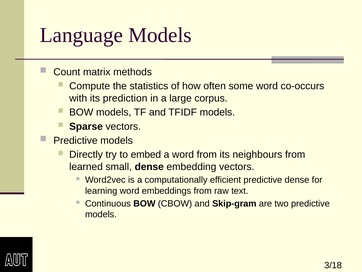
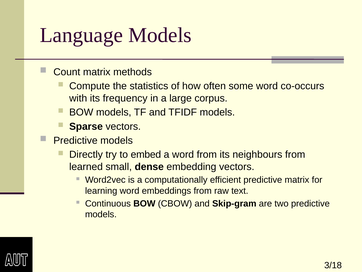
prediction: prediction -> frequency
predictive dense: dense -> matrix
